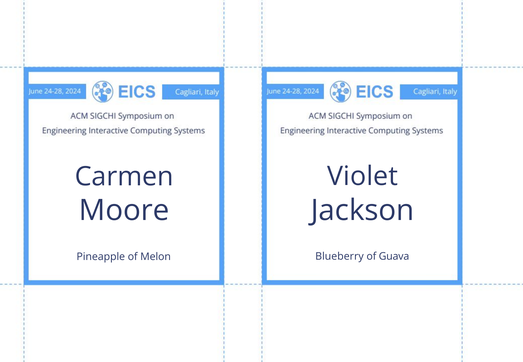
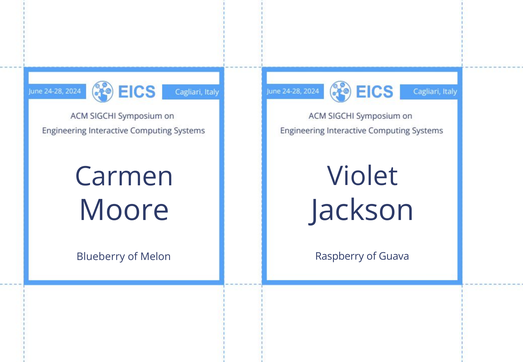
Blueberry: Blueberry -> Raspberry
Pineapple: Pineapple -> Blueberry
